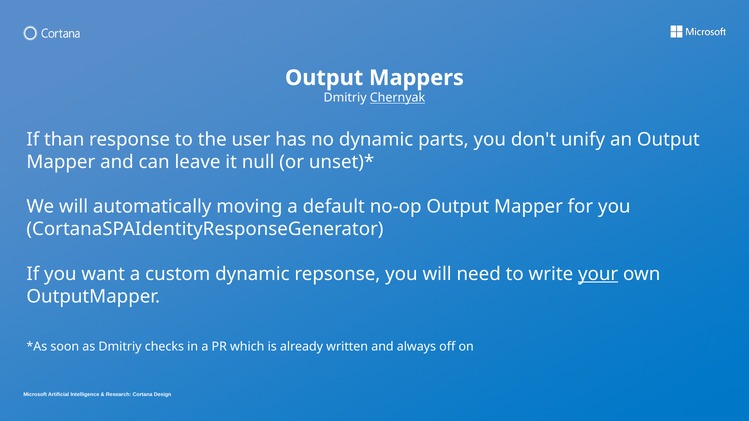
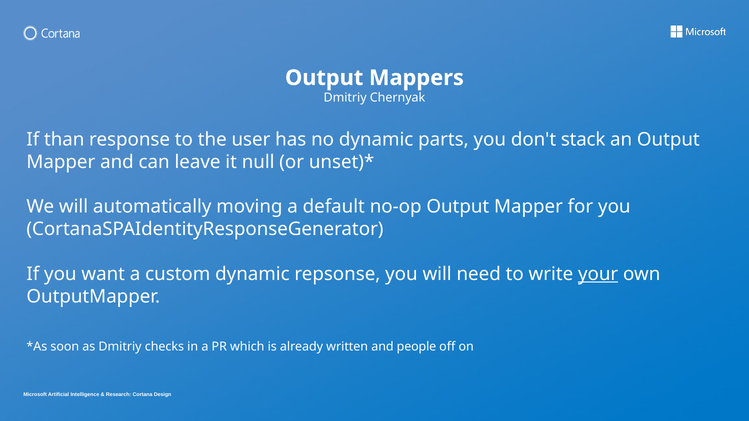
Chernyak underline: present -> none
unify: unify -> stack
always: always -> people
